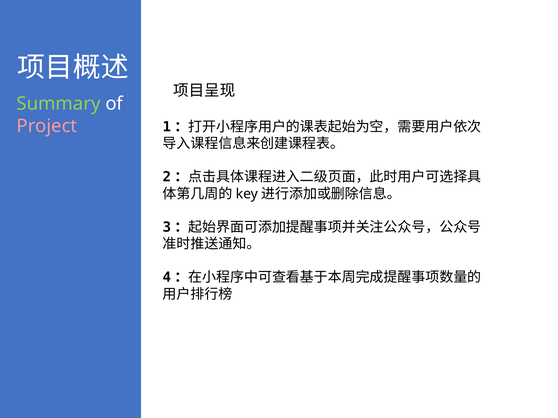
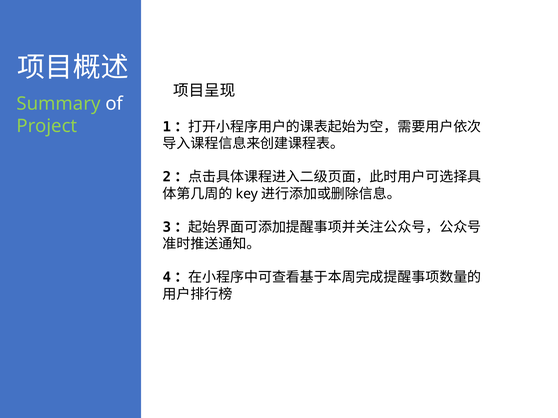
Project colour: pink -> light green
